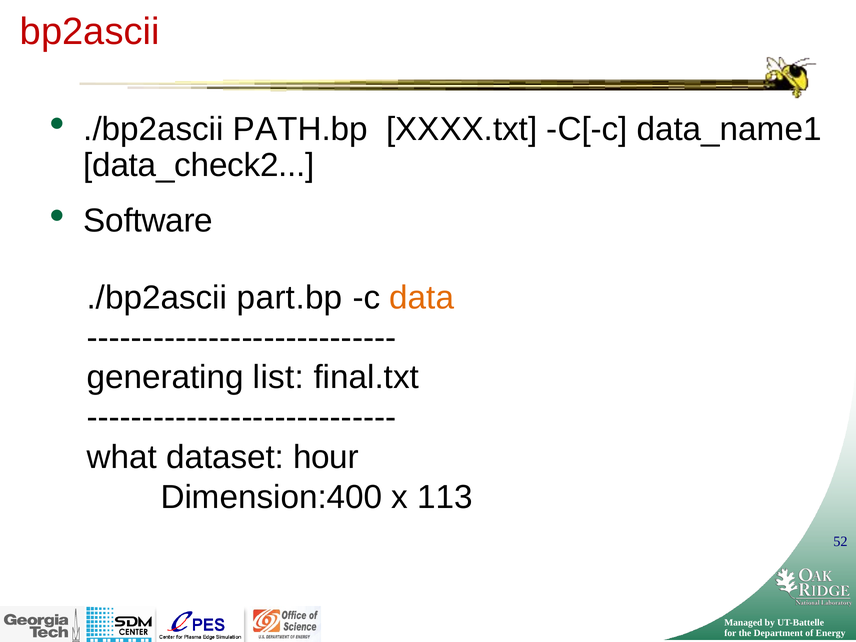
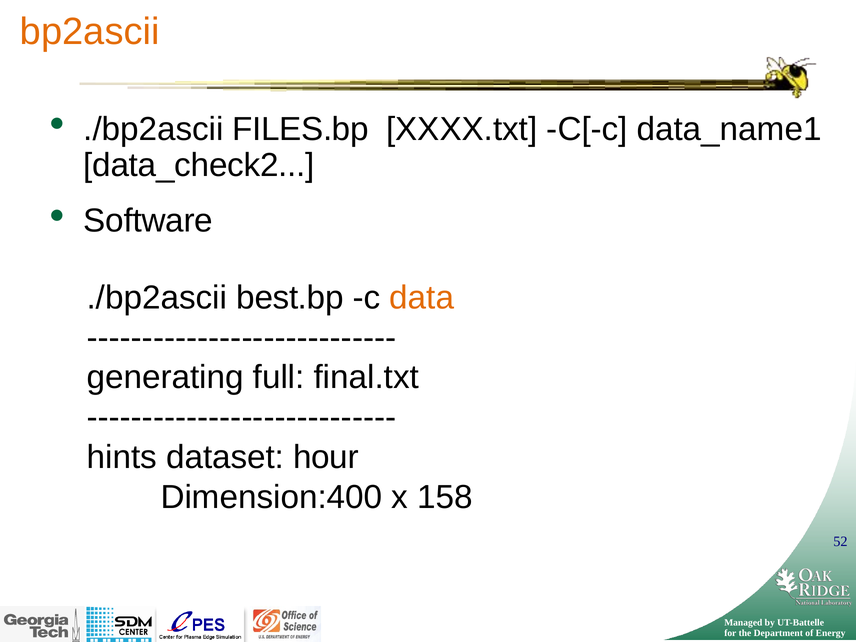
bp2ascii colour: red -> orange
PATH.bp: PATH.bp -> FILES.bp
part.bp: part.bp -> best.bp
list: list -> full
what: what -> hints
113: 113 -> 158
